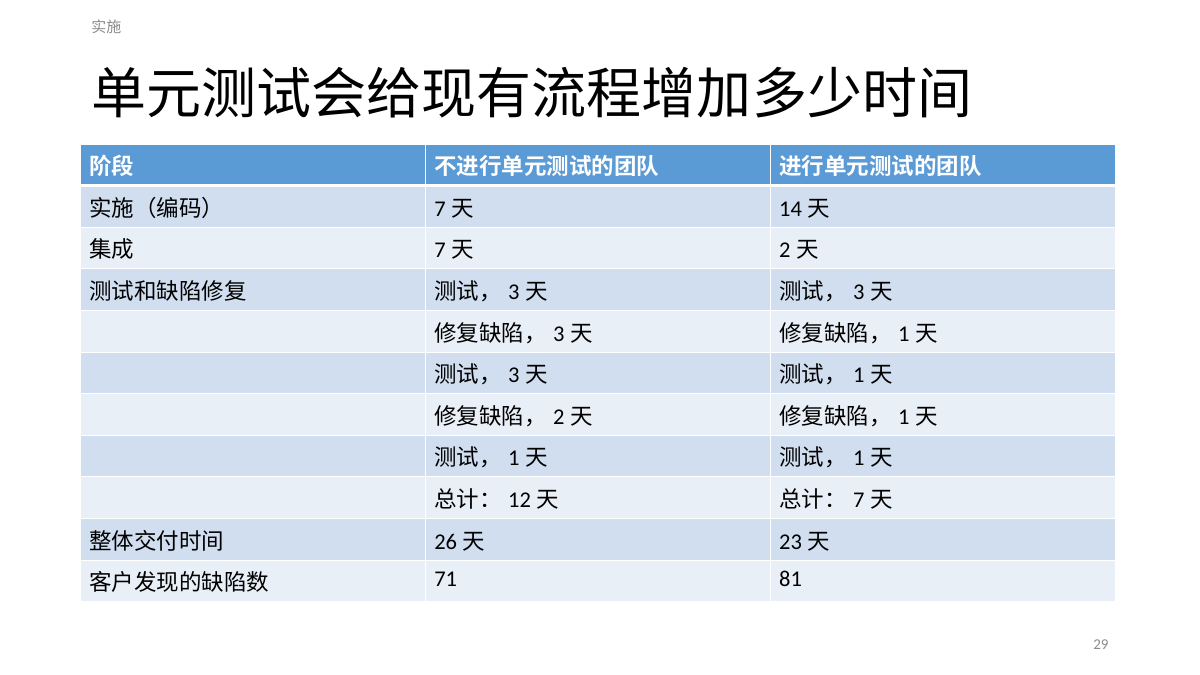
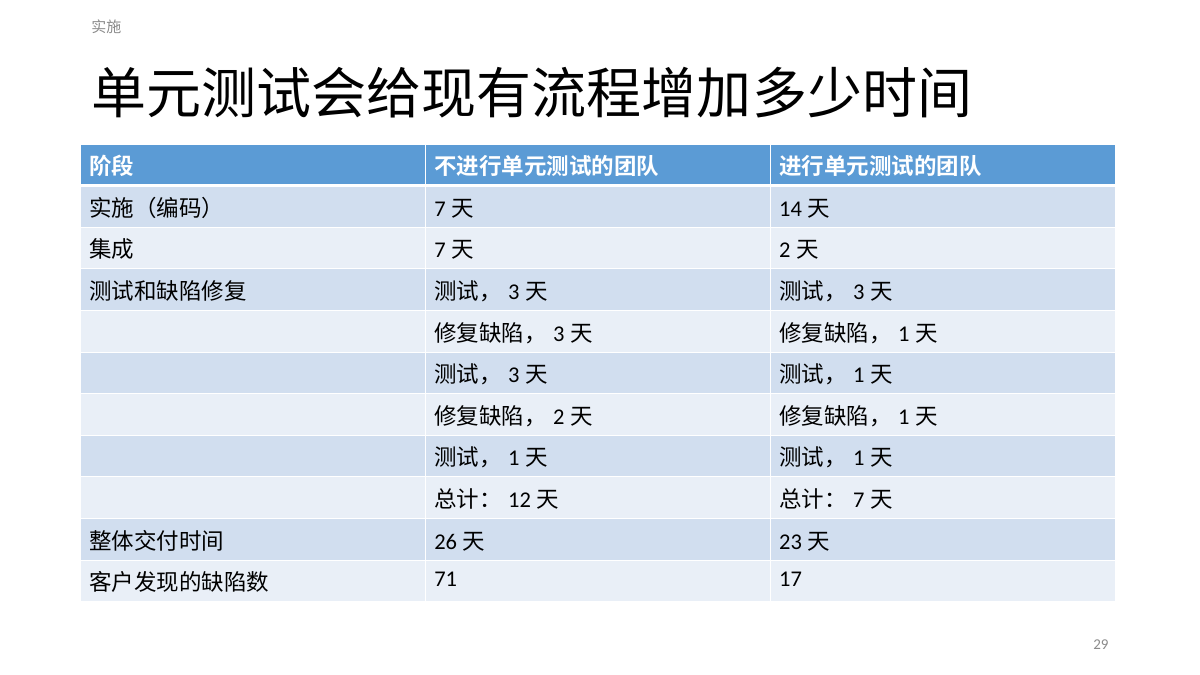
81: 81 -> 17
